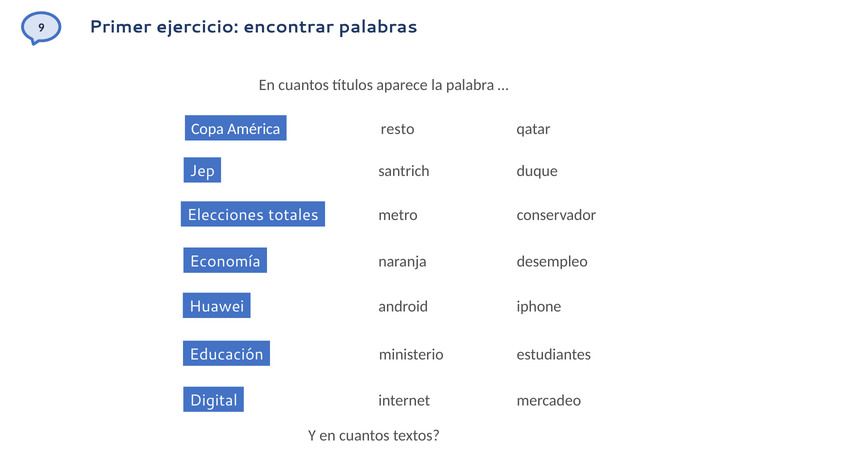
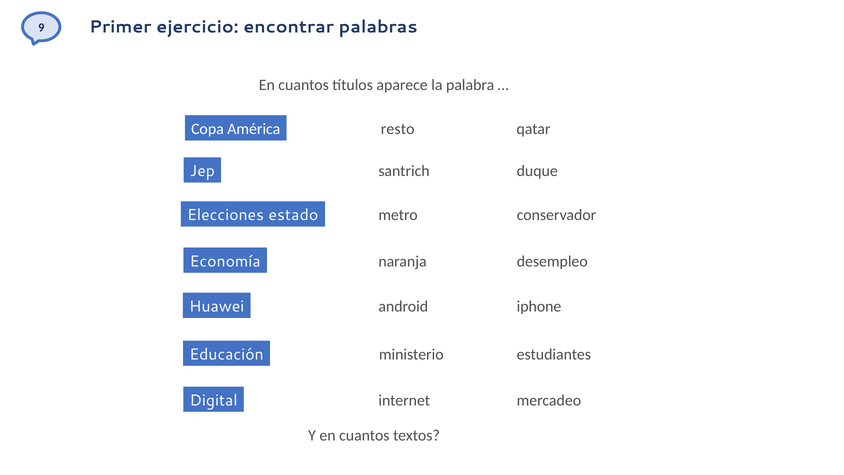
totales: totales -> estado
